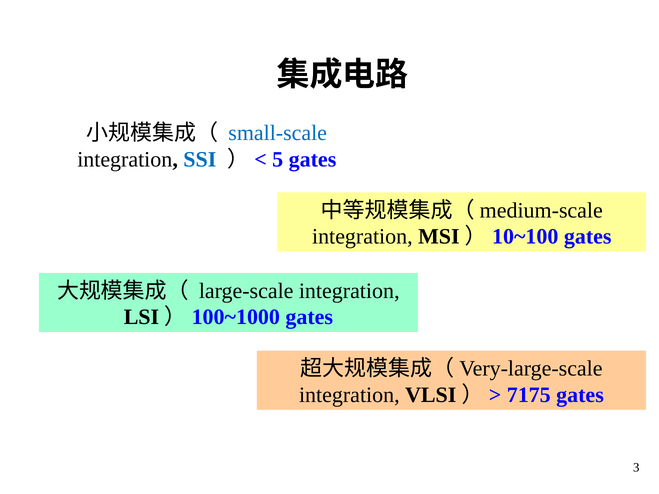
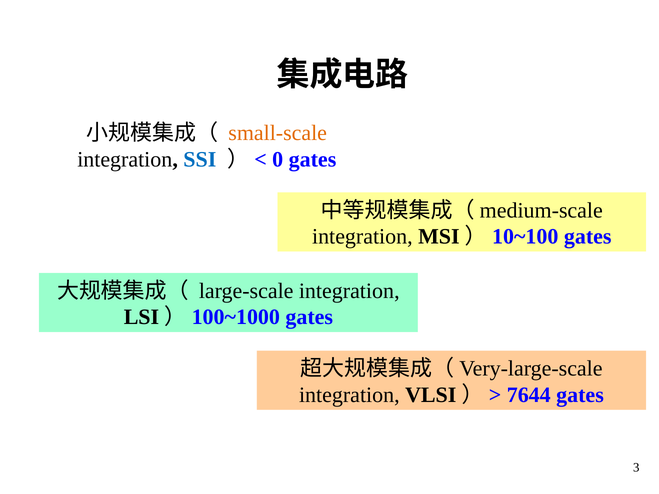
small-scale colour: blue -> orange
5: 5 -> 0
7175: 7175 -> 7644
